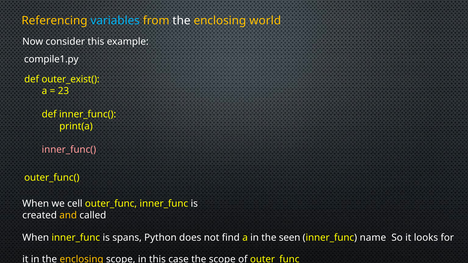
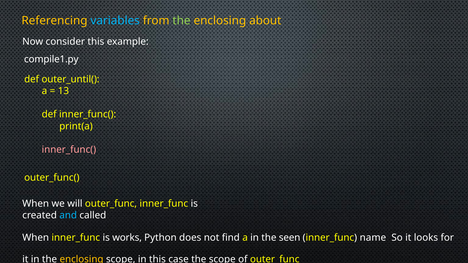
the at (182, 21) colour: white -> light green
world: world -> about
outer_exist(: outer_exist( -> outer_until(
23: 23 -> 13
cell: cell -> will
and colour: yellow -> light blue
spans: spans -> works
